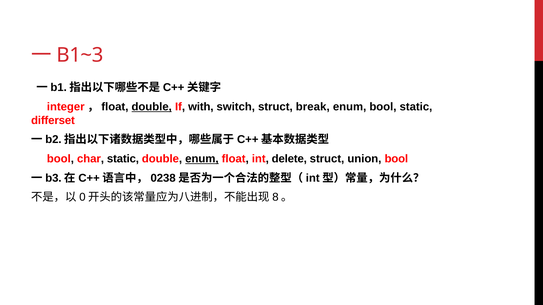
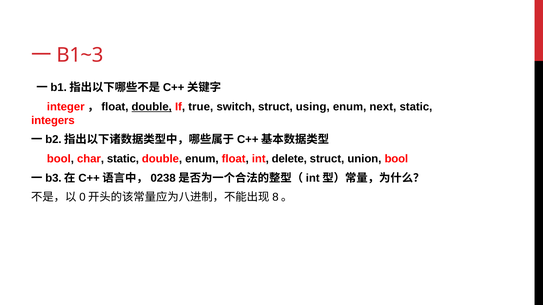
with: with -> true
break: break -> using
enum bool: bool -> next
differset: differset -> integers
enum at (202, 159) underline: present -> none
